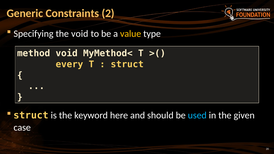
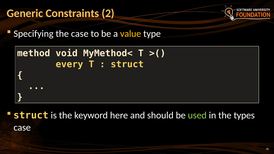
the void: void -> case
used colour: light blue -> light green
given: given -> types
